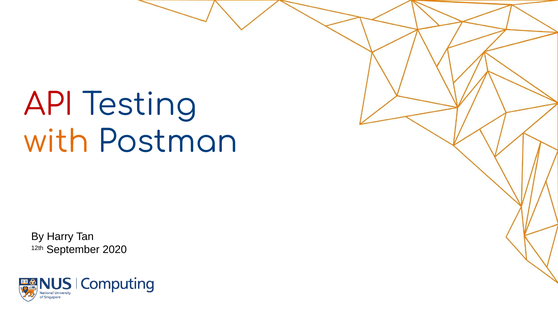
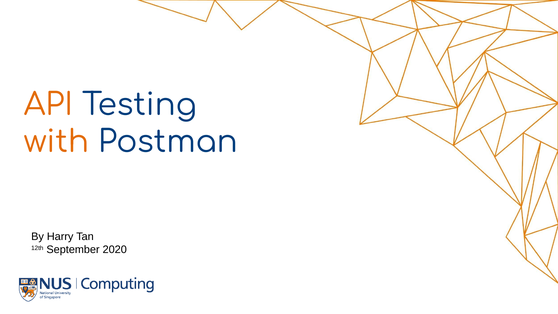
API colour: red -> orange
